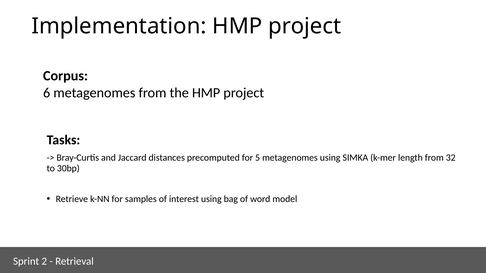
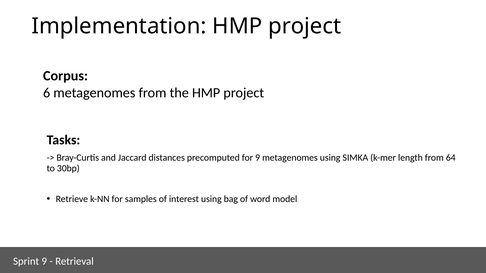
for 5: 5 -> 9
32: 32 -> 64
Sprint 2: 2 -> 9
